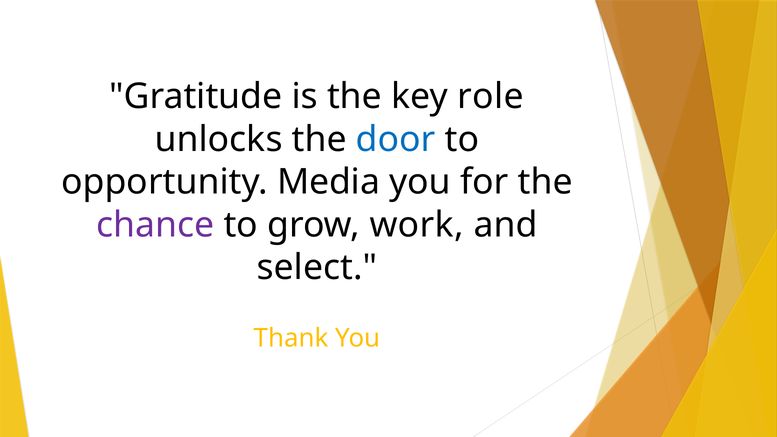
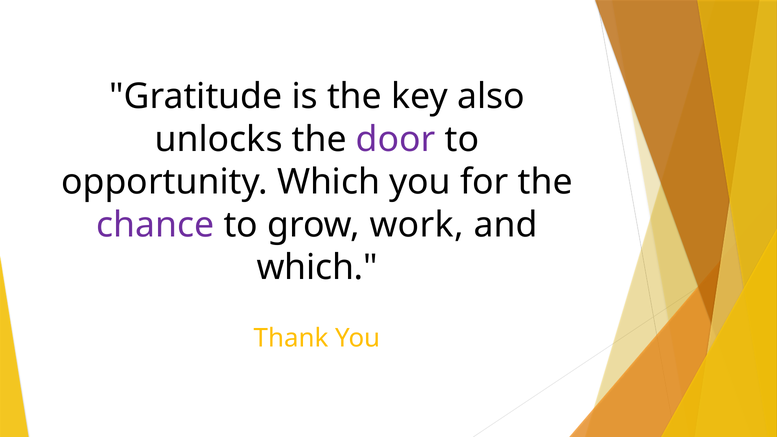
role: role -> also
door colour: blue -> purple
opportunity Media: Media -> Which
select at (317, 268): select -> which
